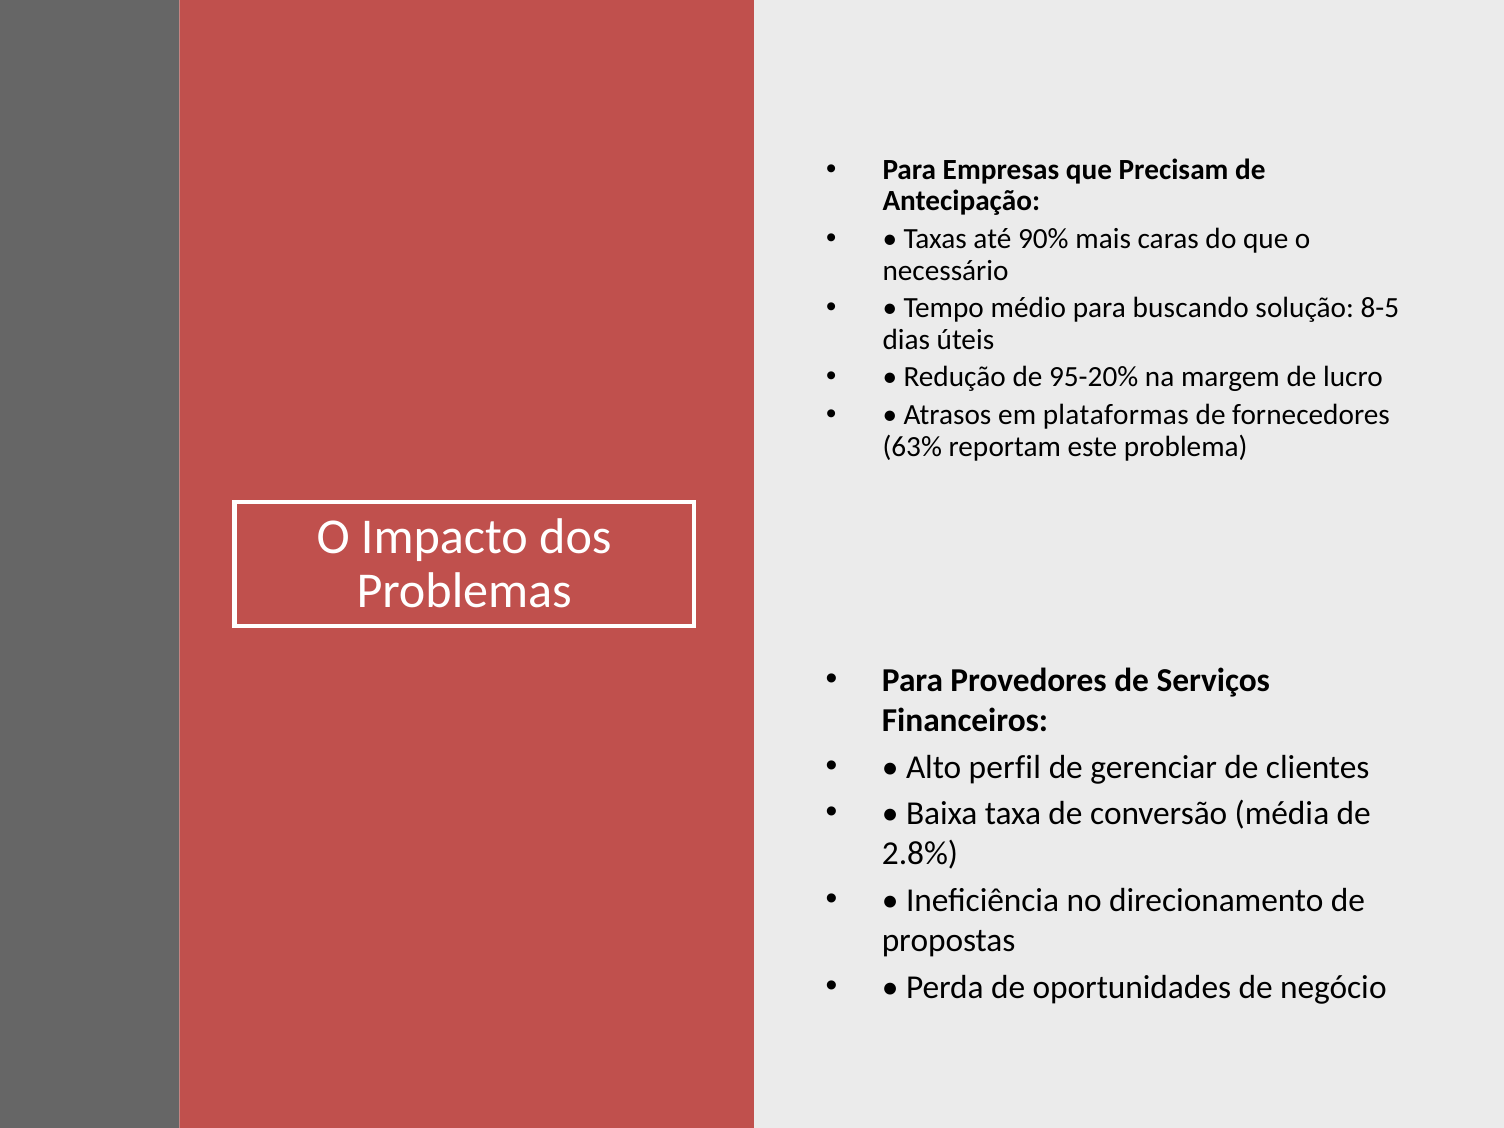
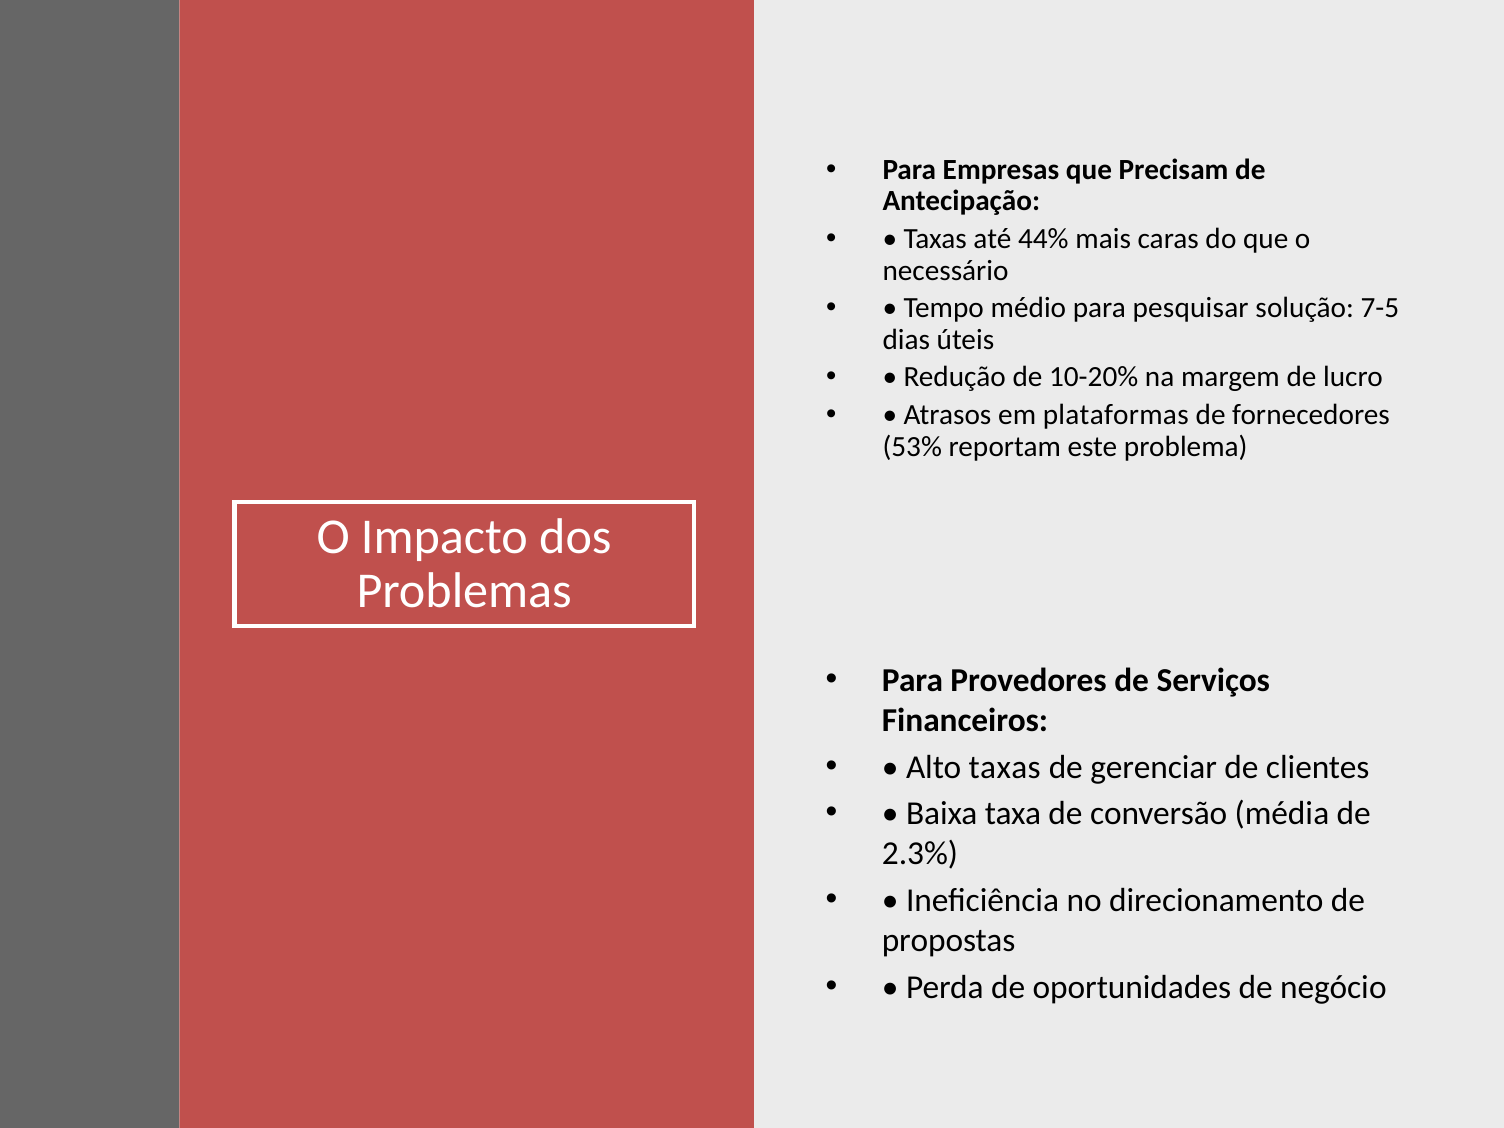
90%: 90% -> 44%
buscando: buscando -> pesquisar
8-5: 8-5 -> 7-5
95-20%: 95-20% -> 10-20%
63%: 63% -> 53%
Alto perfil: perfil -> taxas
2.8%: 2.8% -> 2.3%
